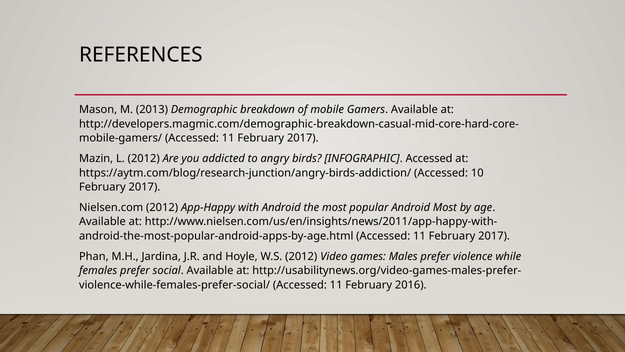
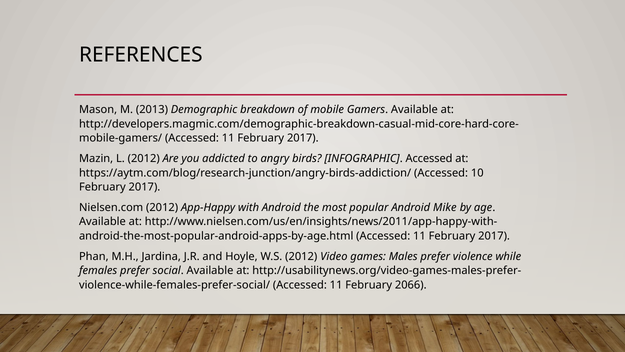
Android Most: Most -> Mike
2016: 2016 -> 2066
